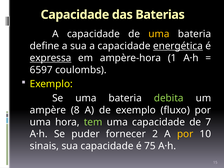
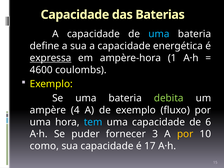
uma at (159, 34) colour: yellow -> light blue
energética underline: present -> none
6597: 6597 -> 4600
8: 8 -> 4
tem colour: light green -> light blue
7: 7 -> 6
2: 2 -> 3
sinais: sinais -> como
75: 75 -> 17
